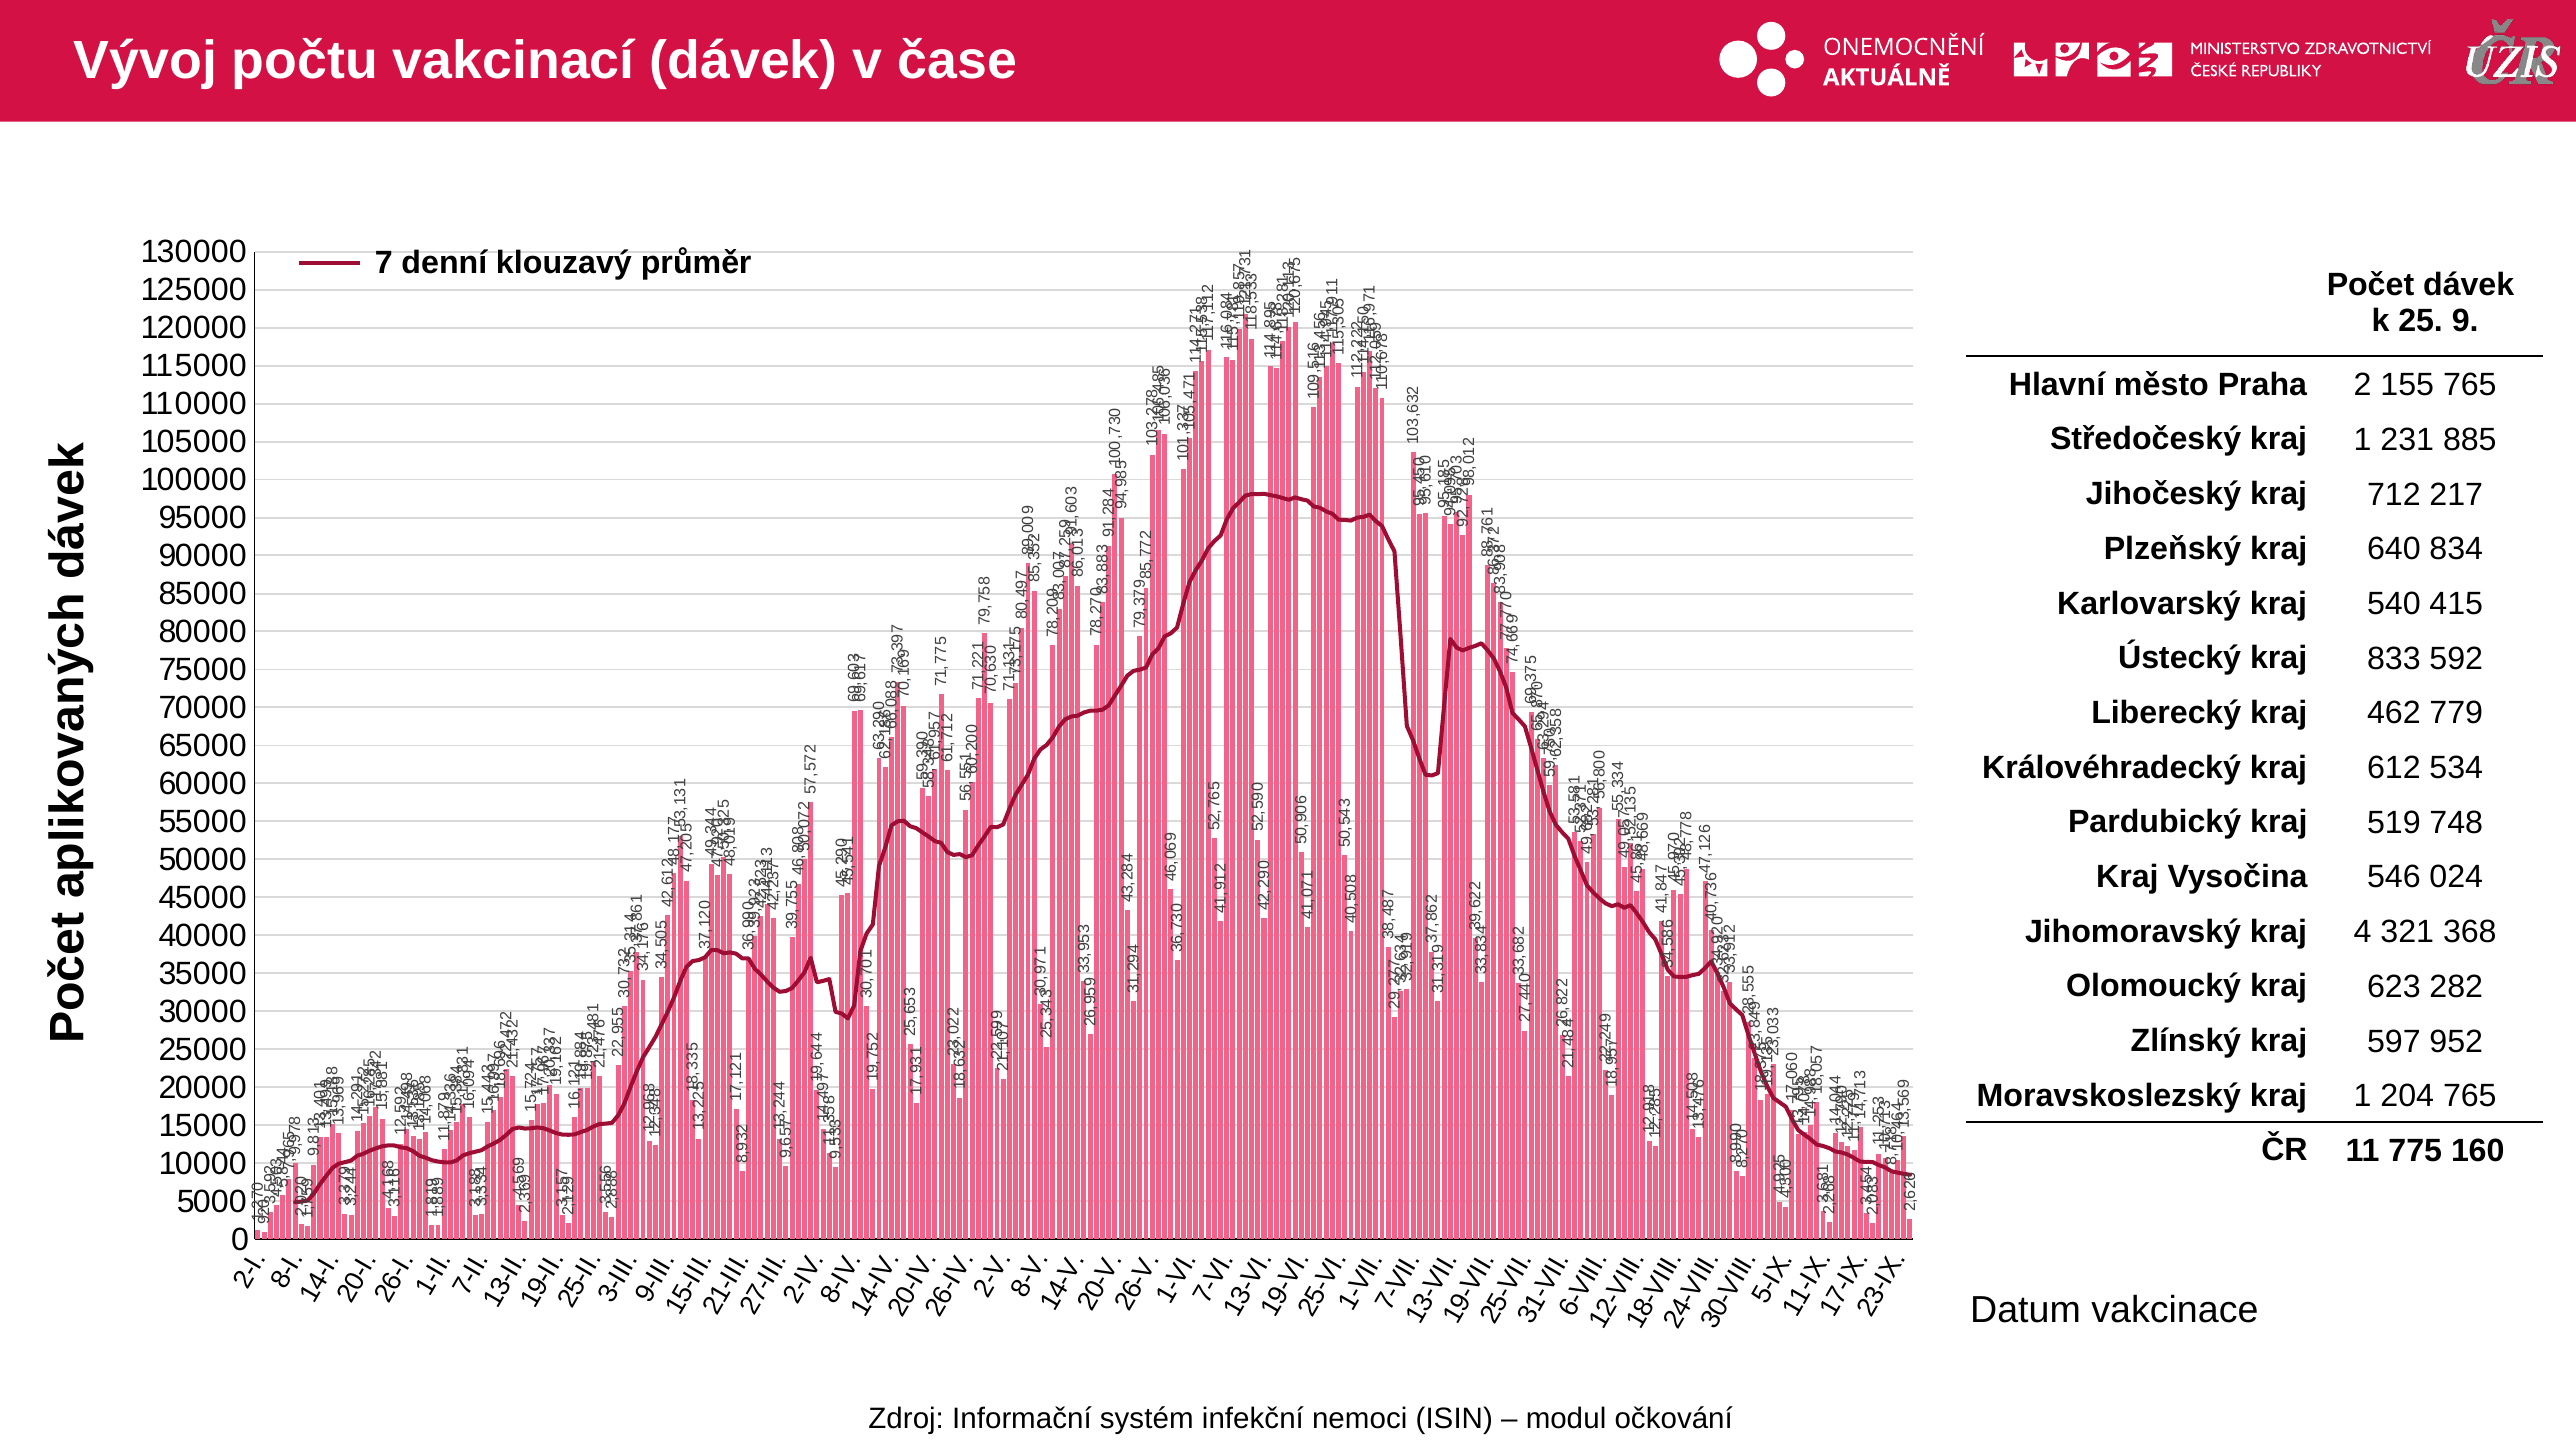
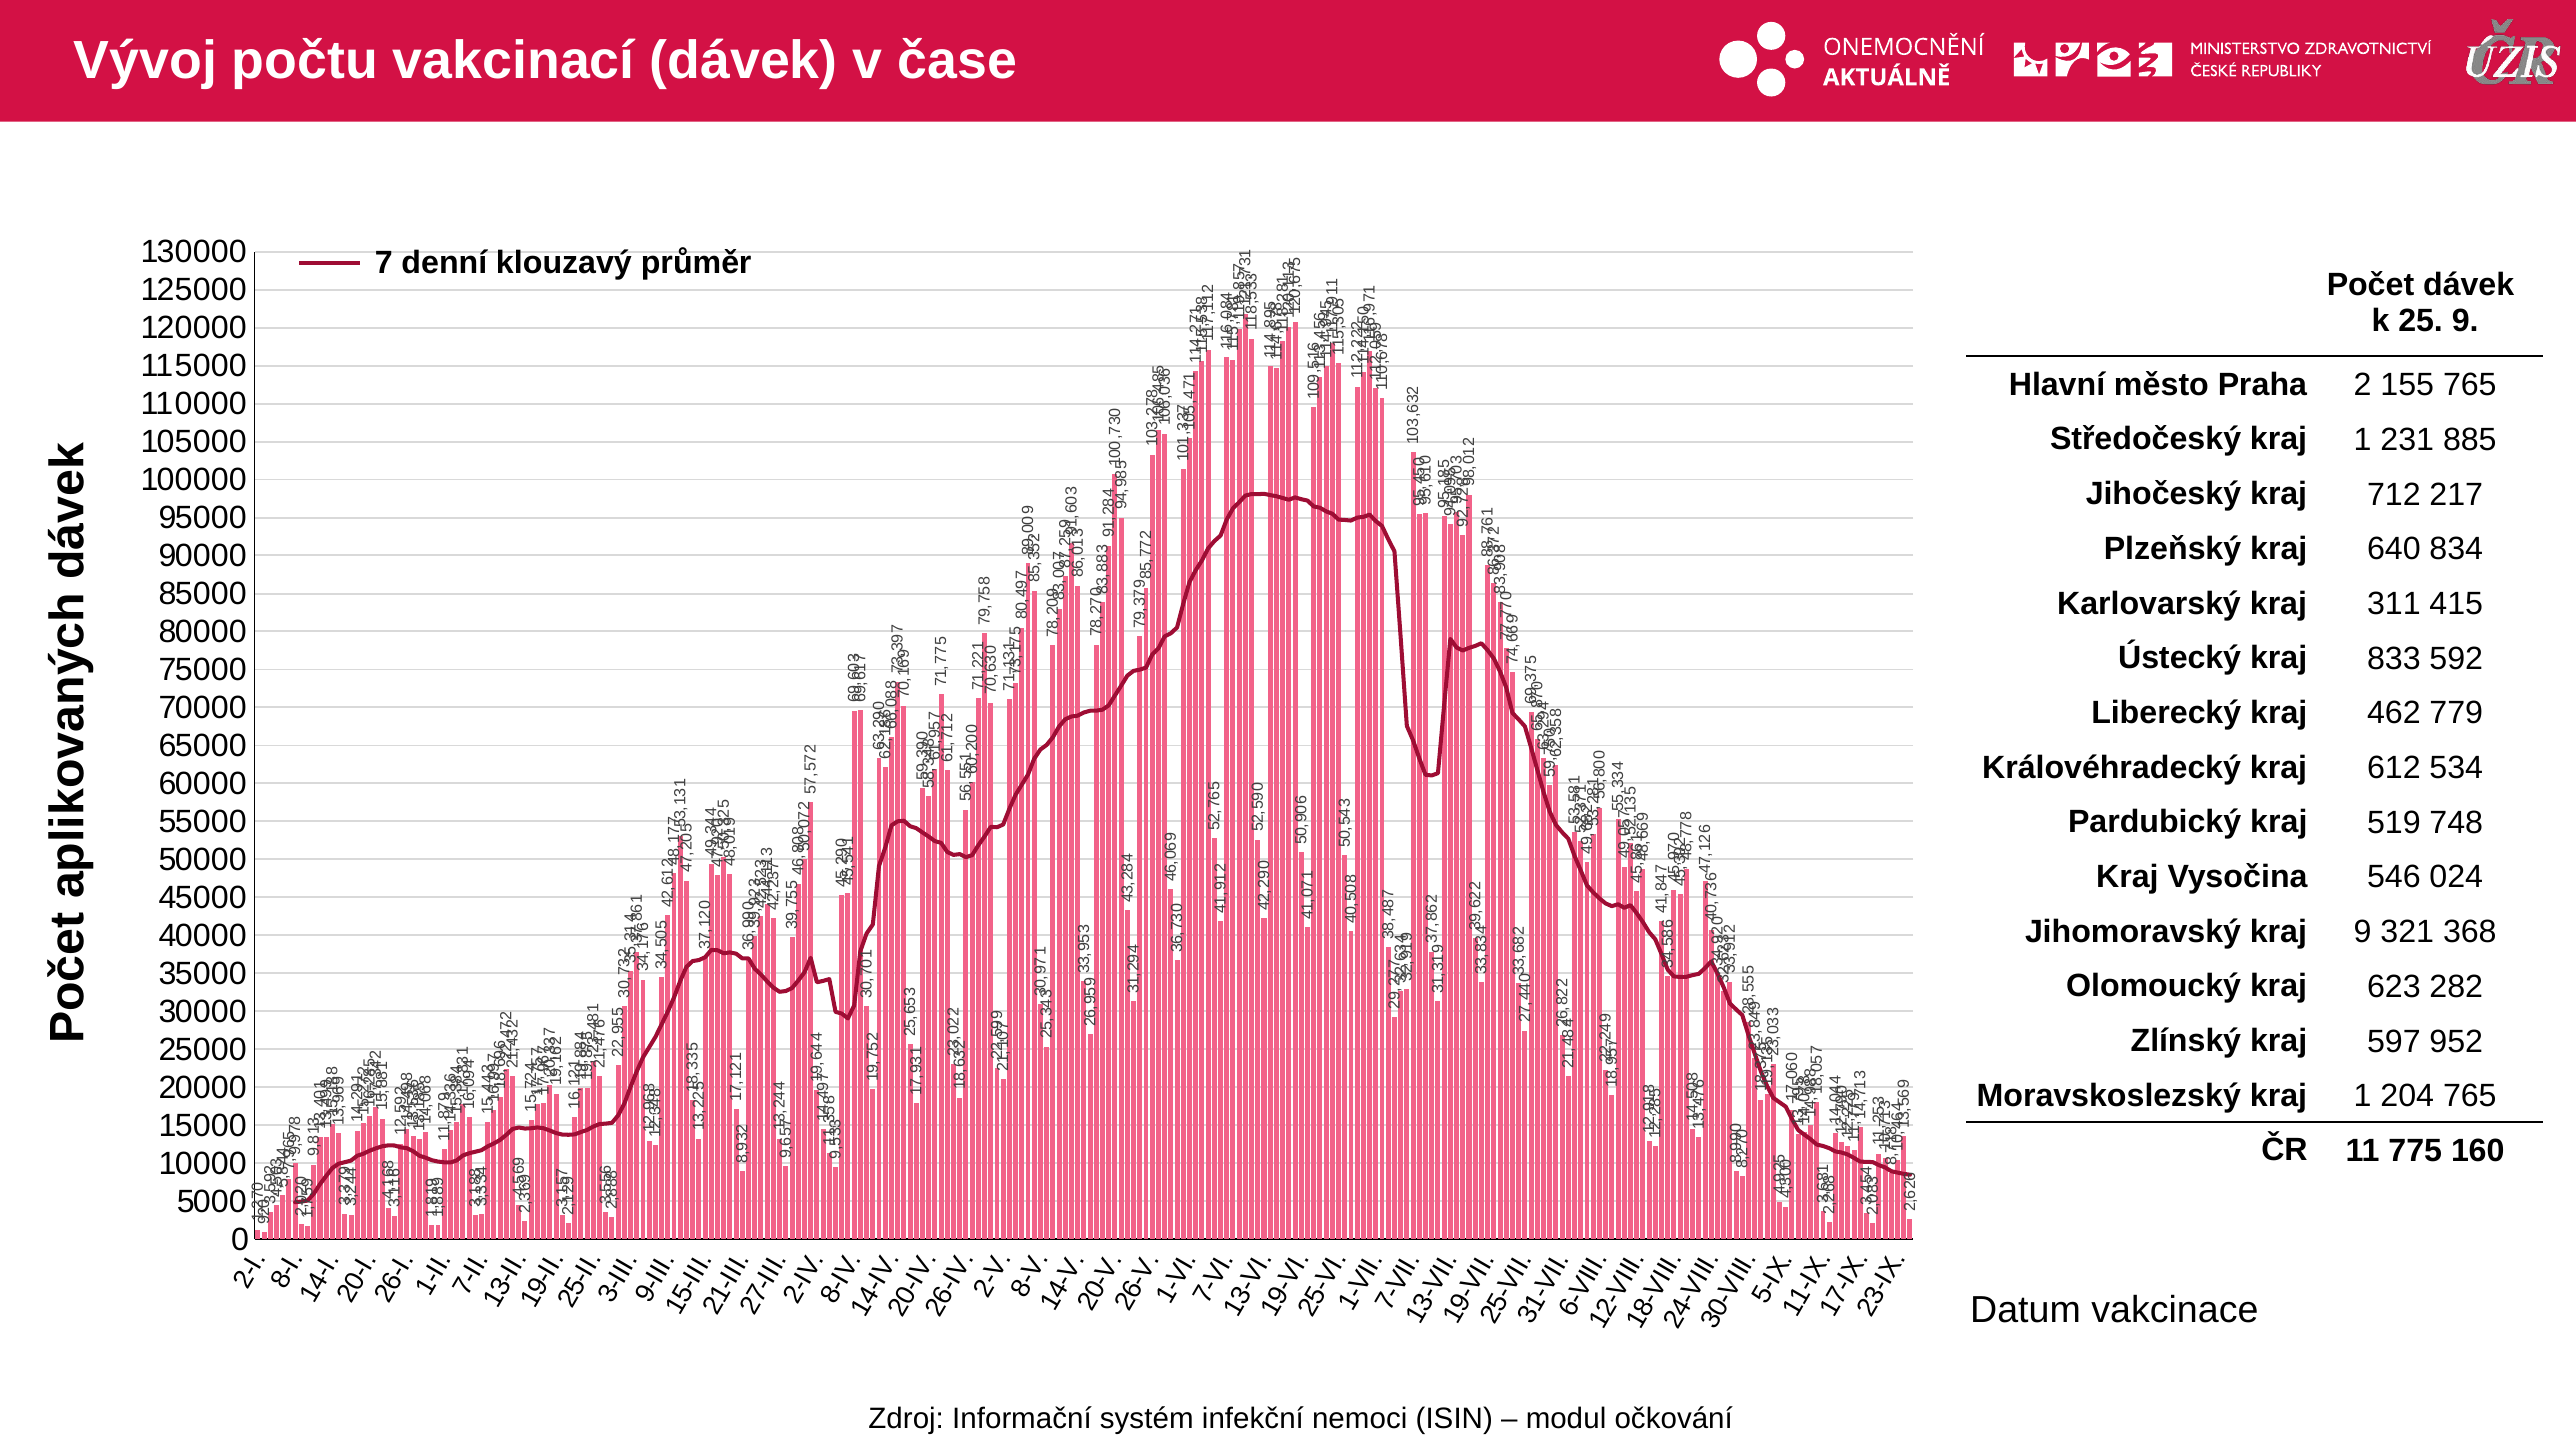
540: 540 -> 311
kraj 4: 4 -> 9
